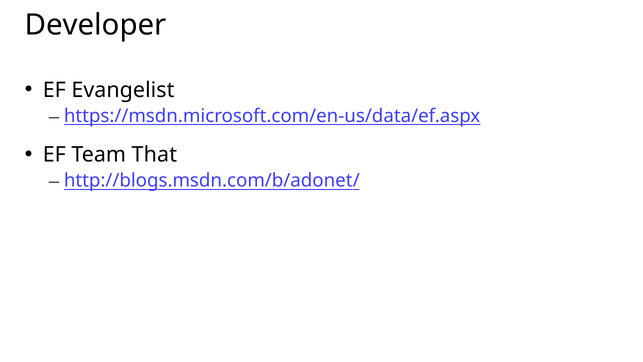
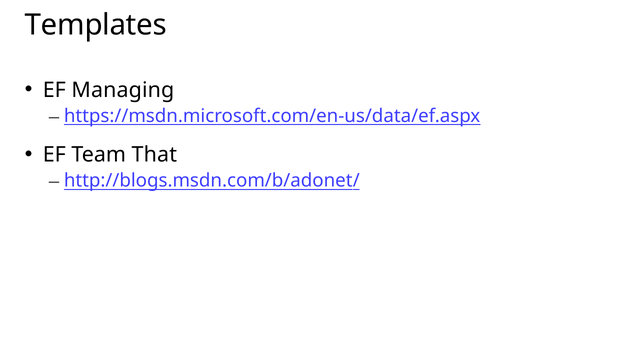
Developer: Developer -> Templates
Evangelist: Evangelist -> Managing
